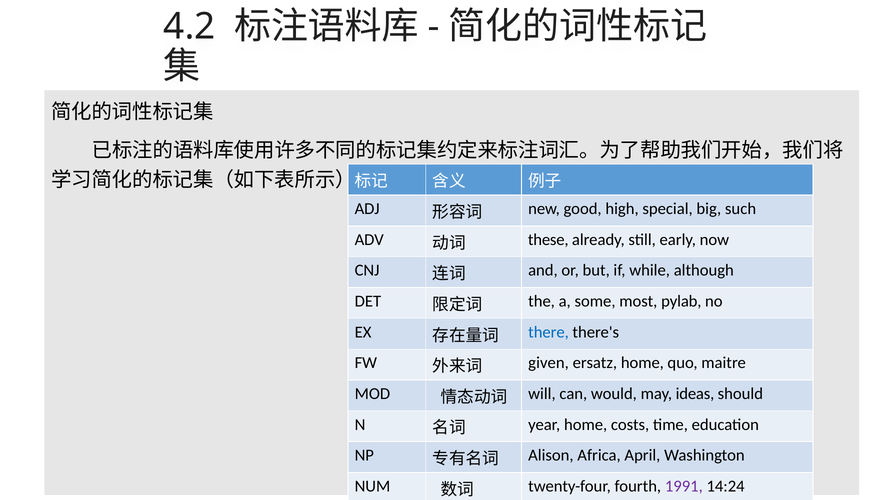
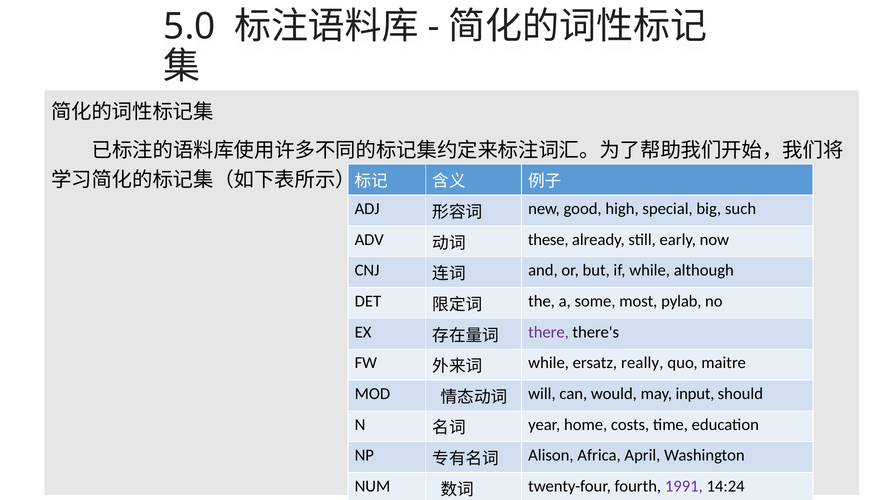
4.2: 4.2 -> 5.0
there colour: blue -> purple
given at (549, 363): given -> while
ersatz home: home -> really
ideas: ideas -> input
